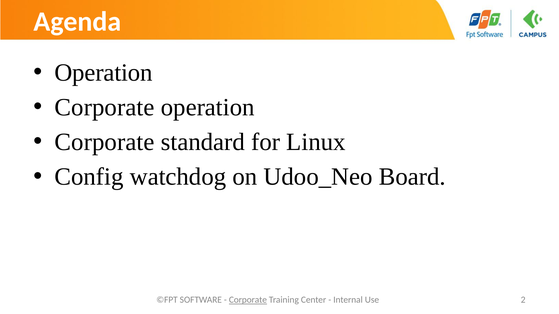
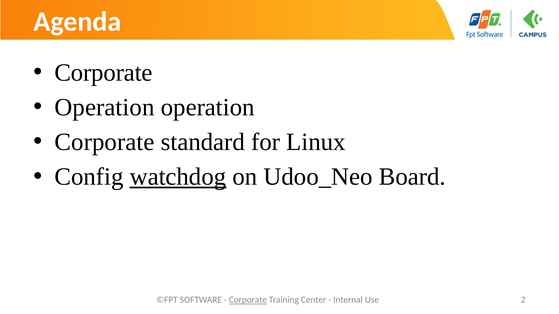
Operation at (104, 73): Operation -> Corporate
Corporate at (105, 107): Corporate -> Operation
watchdog underline: none -> present
